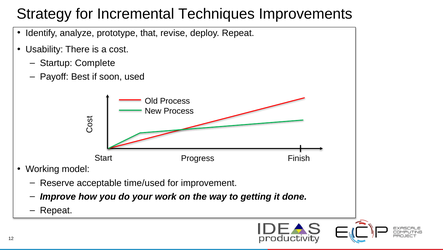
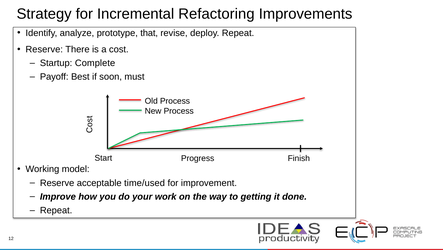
Techniques: Techniques -> Refactoring
Usability at (44, 49): Usability -> Reserve
used: used -> must
